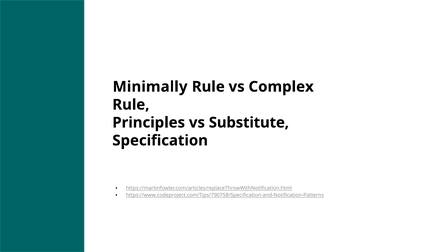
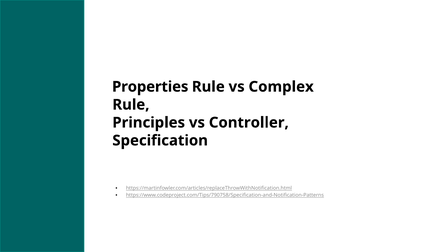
Minimally: Minimally -> Properties
Substitute: Substitute -> Controller
